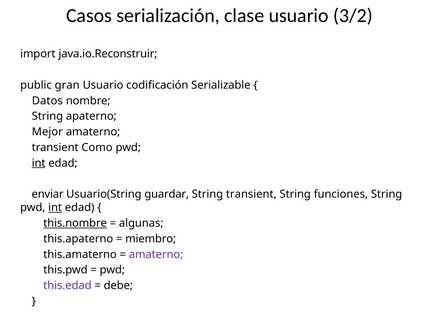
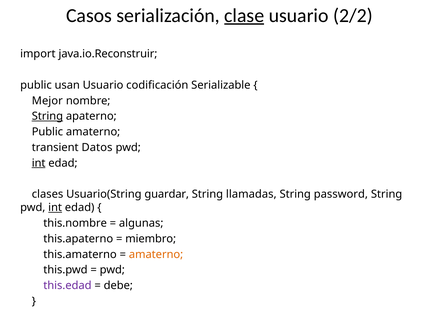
clase underline: none -> present
3/2: 3/2 -> 2/2
gran: gran -> usan
Datos: Datos -> Mejor
String at (47, 116) underline: none -> present
Mejor at (47, 132): Mejor -> Public
Como: Como -> Datos
enviar: enviar -> clases
String transient: transient -> llamadas
funciones: funciones -> password
this.nombre underline: present -> none
amaterno at (156, 254) colour: purple -> orange
